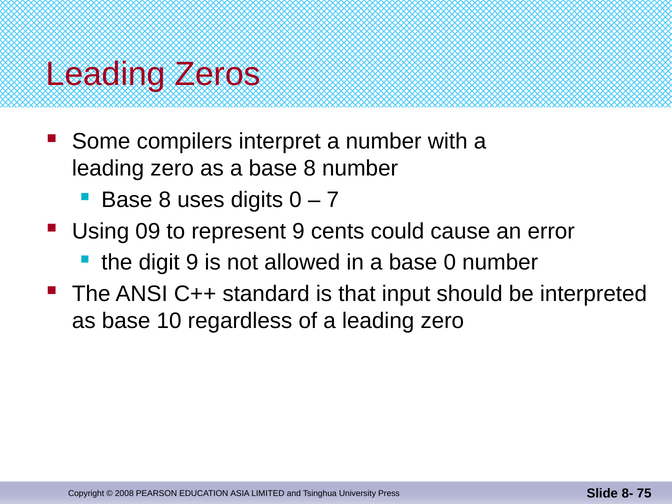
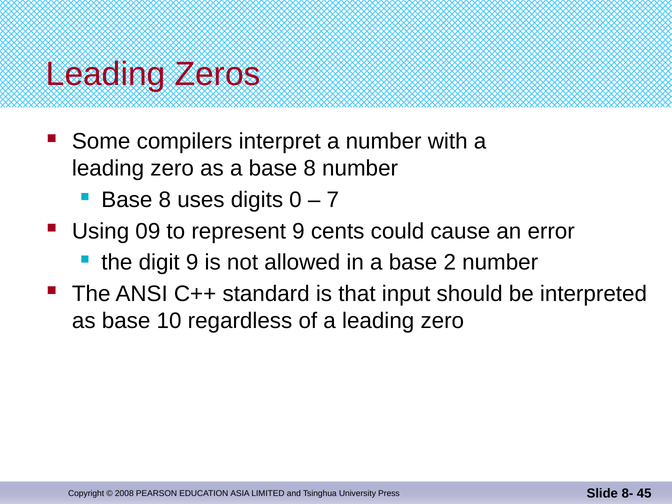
base 0: 0 -> 2
75: 75 -> 45
